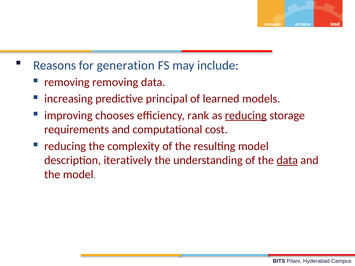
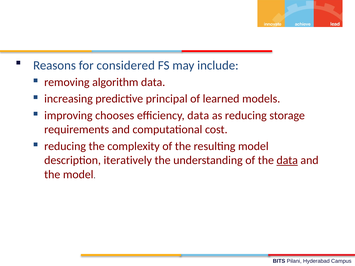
generation: generation -> considered
removing removing: removing -> algorithm
efficiency rank: rank -> data
reducing at (246, 115) underline: present -> none
